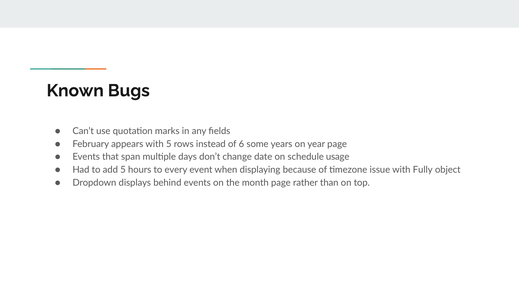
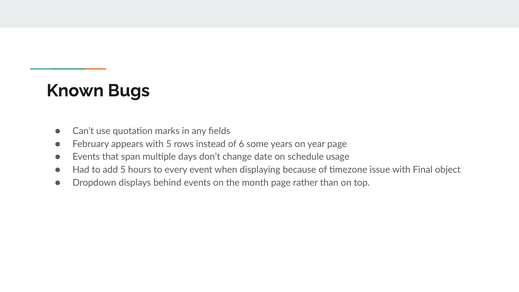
Fully: Fully -> Final
